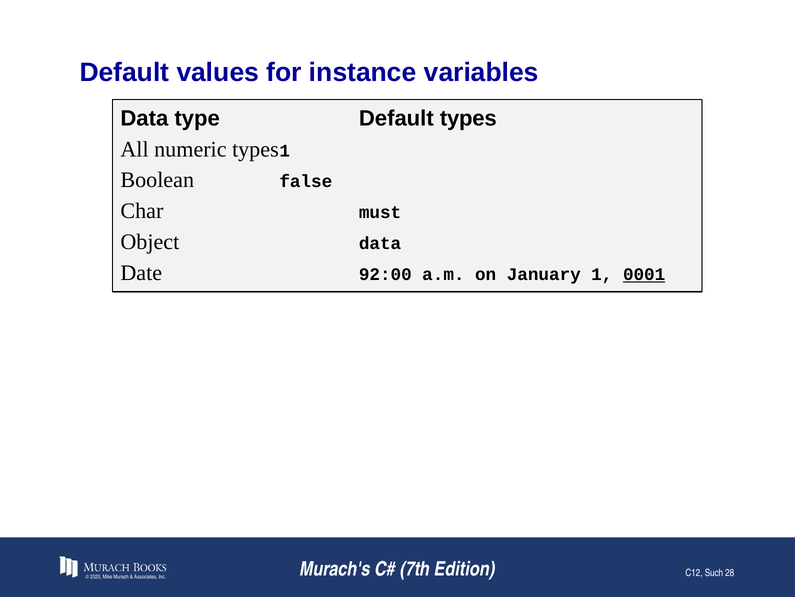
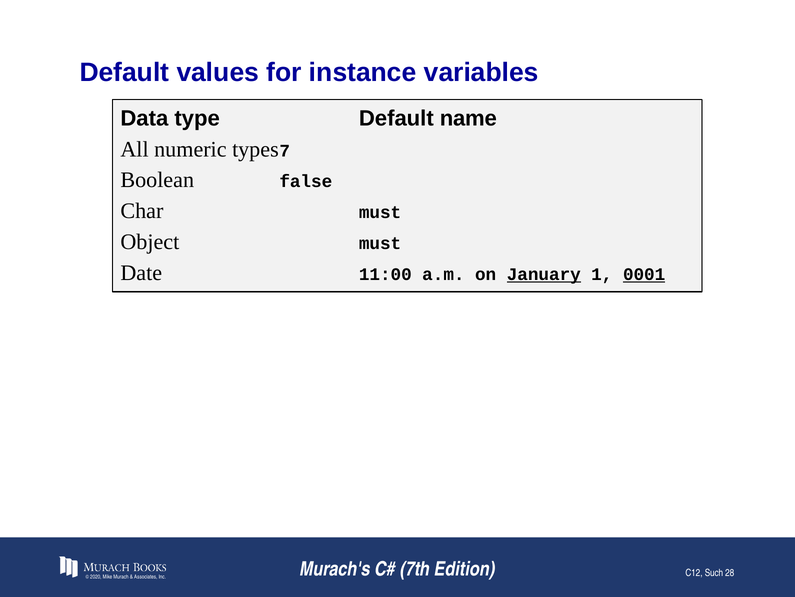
Default types: types -> name
types 1: 1 -> 7
Object data: data -> must
92:00: 92:00 -> 11:00
January underline: none -> present
